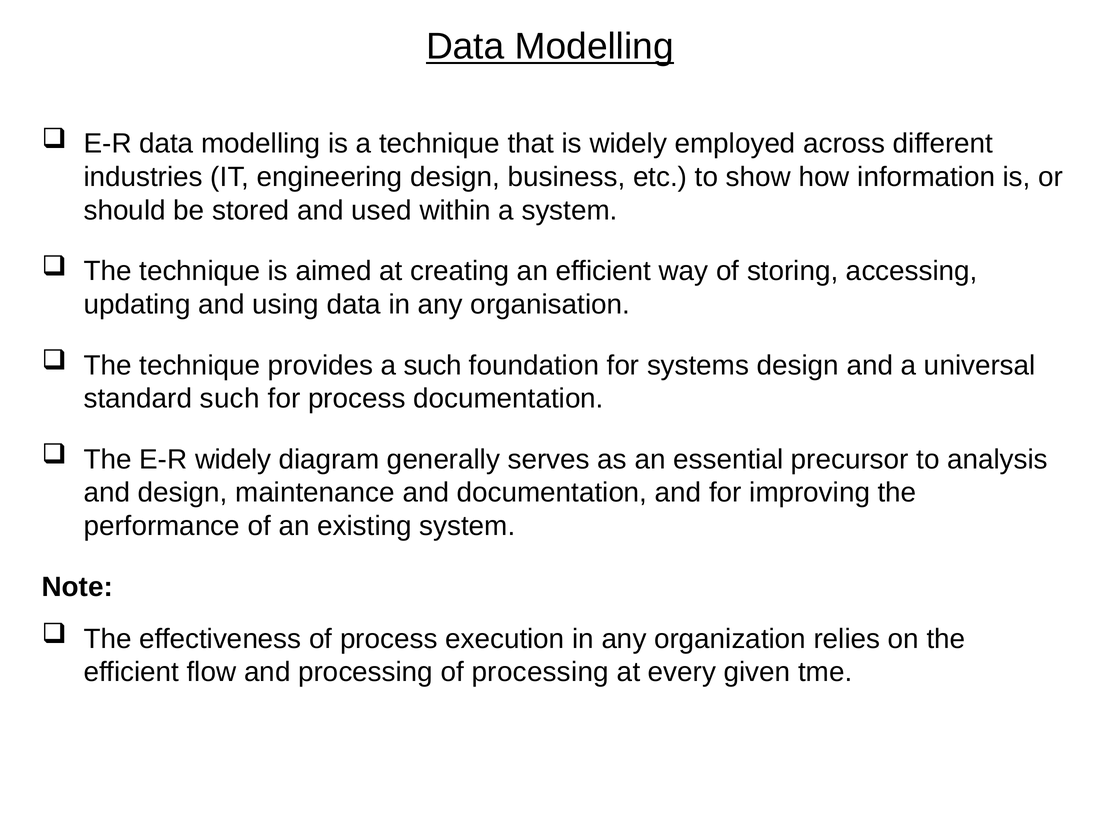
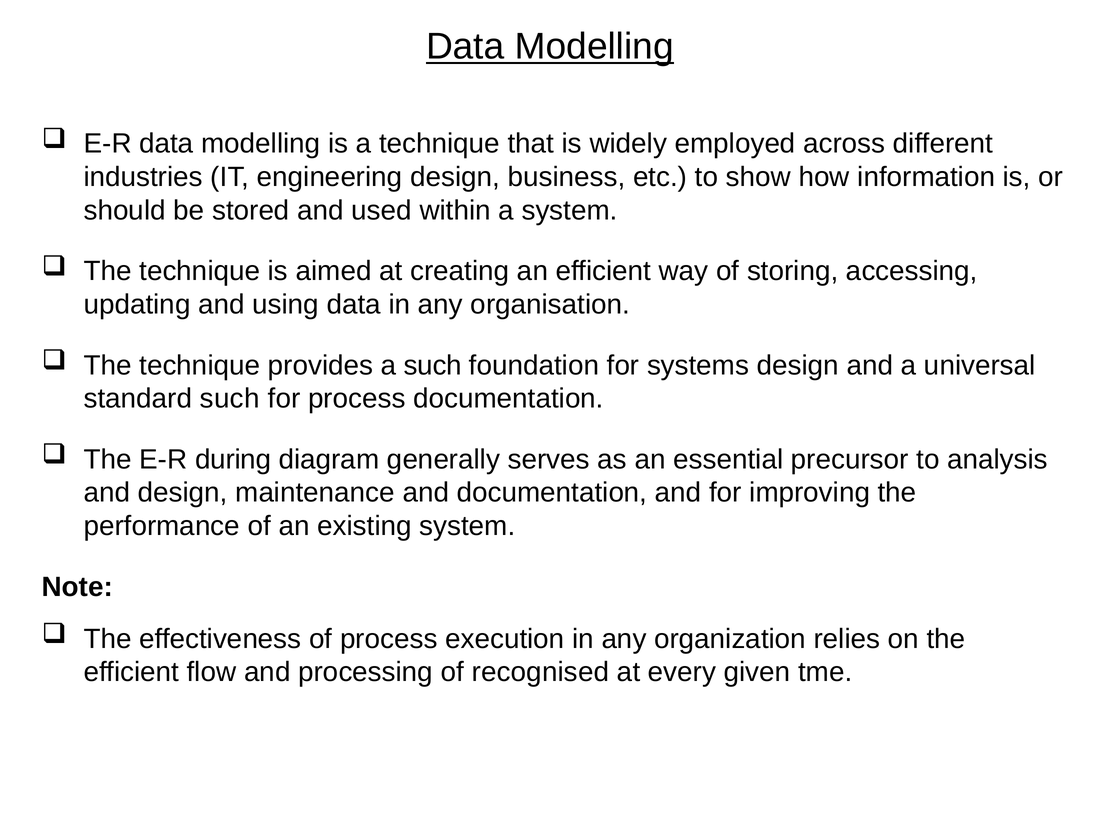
E-R widely: widely -> during
of processing: processing -> recognised
